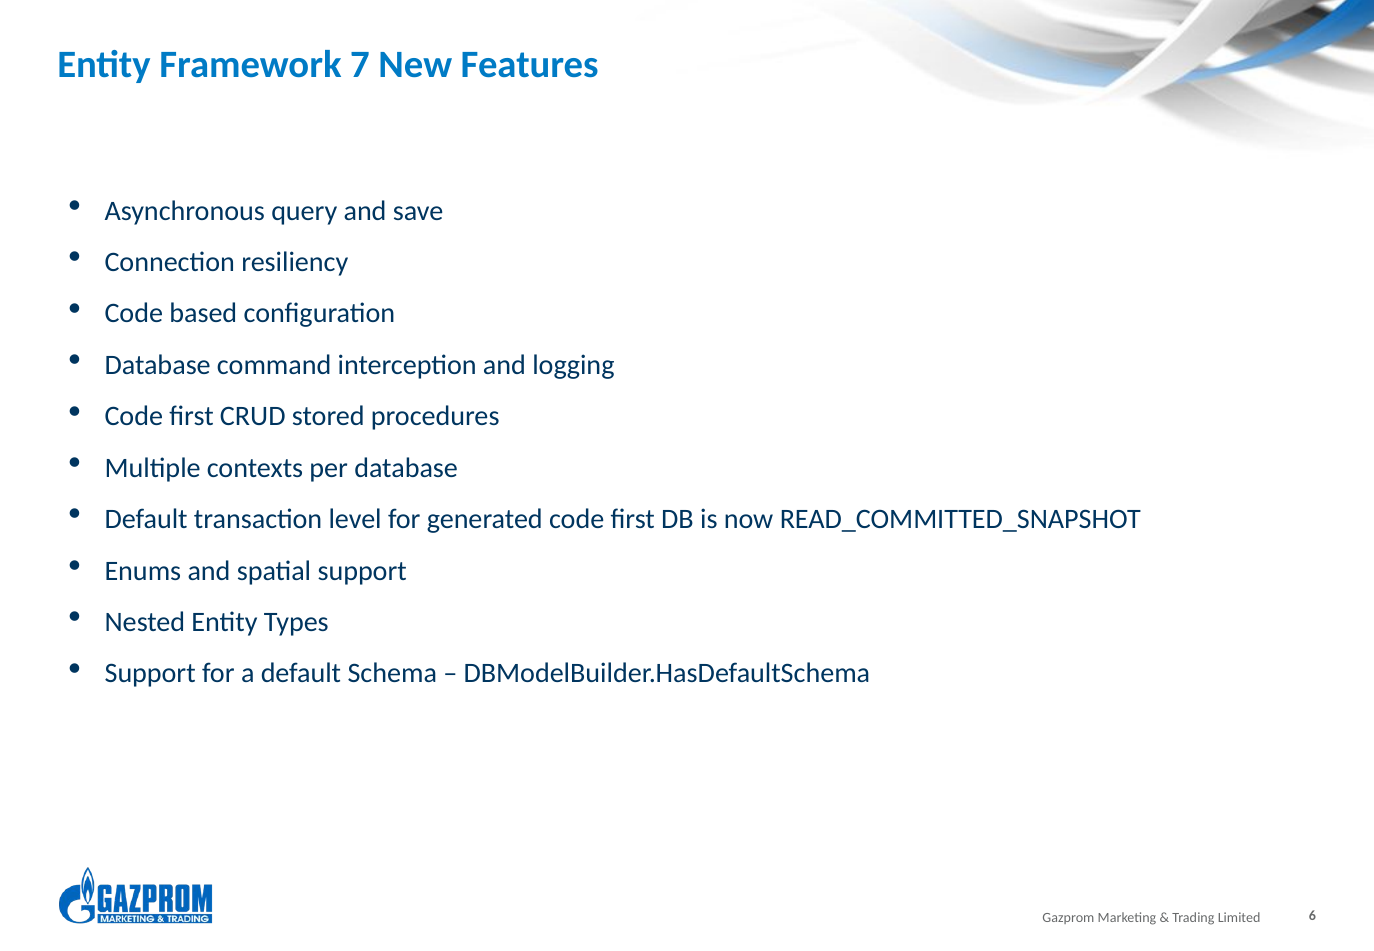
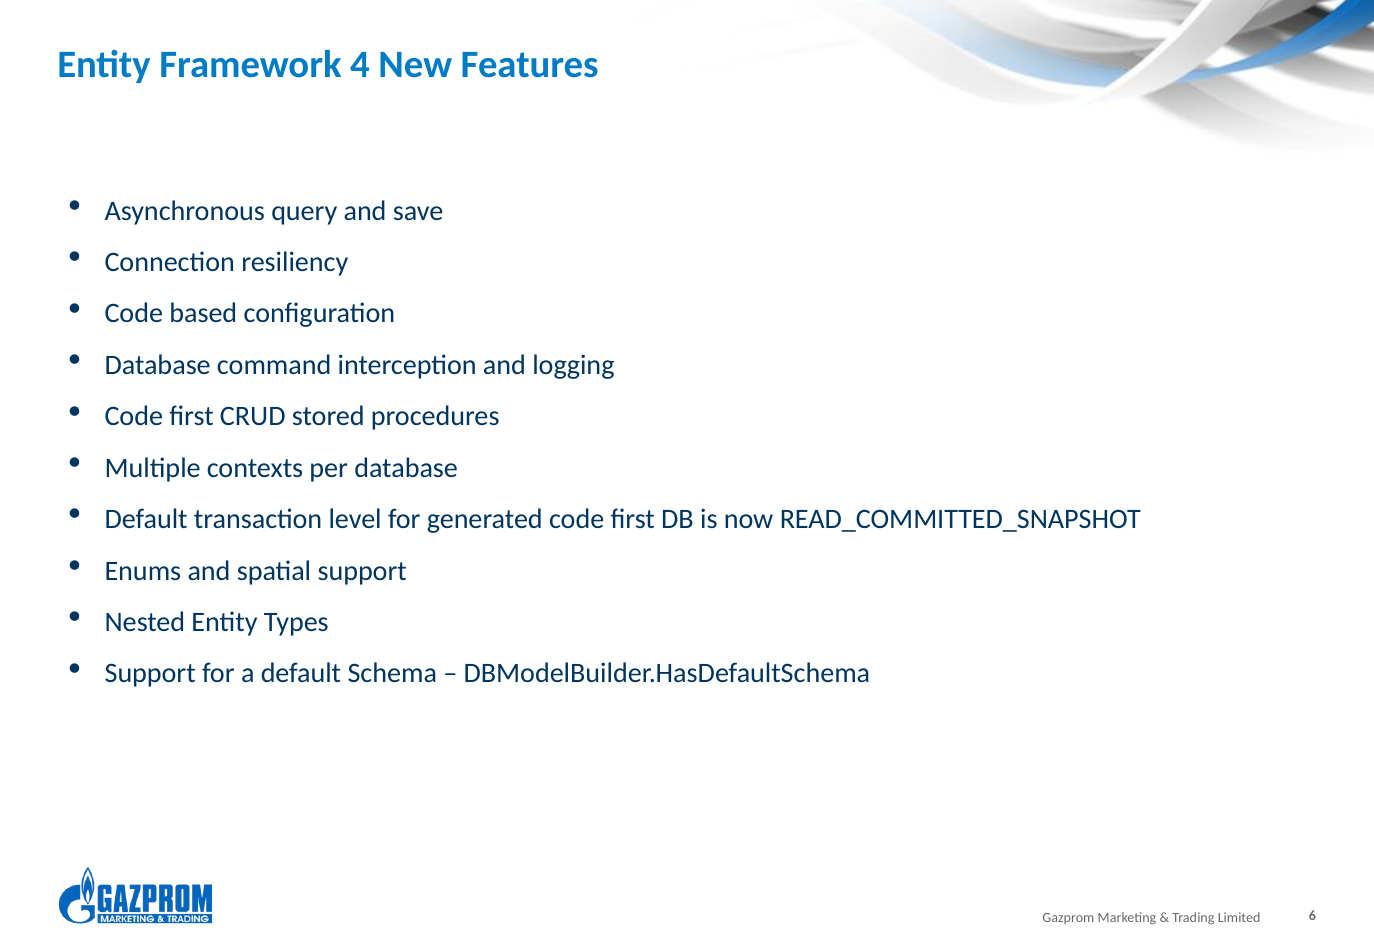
7: 7 -> 4
